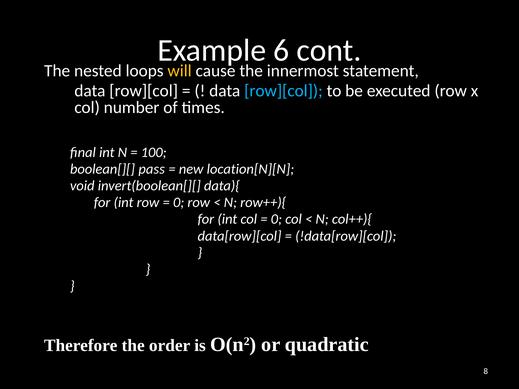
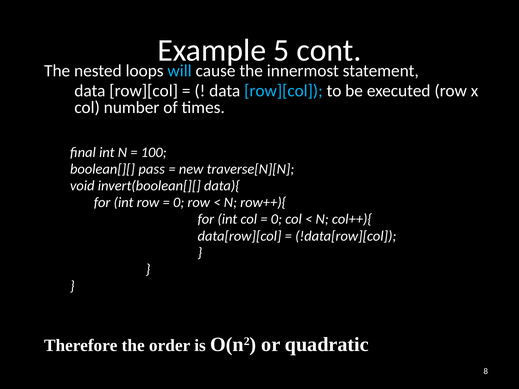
6: 6 -> 5
will colour: yellow -> light blue
location[N][N: location[N][N -> traverse[N][N
